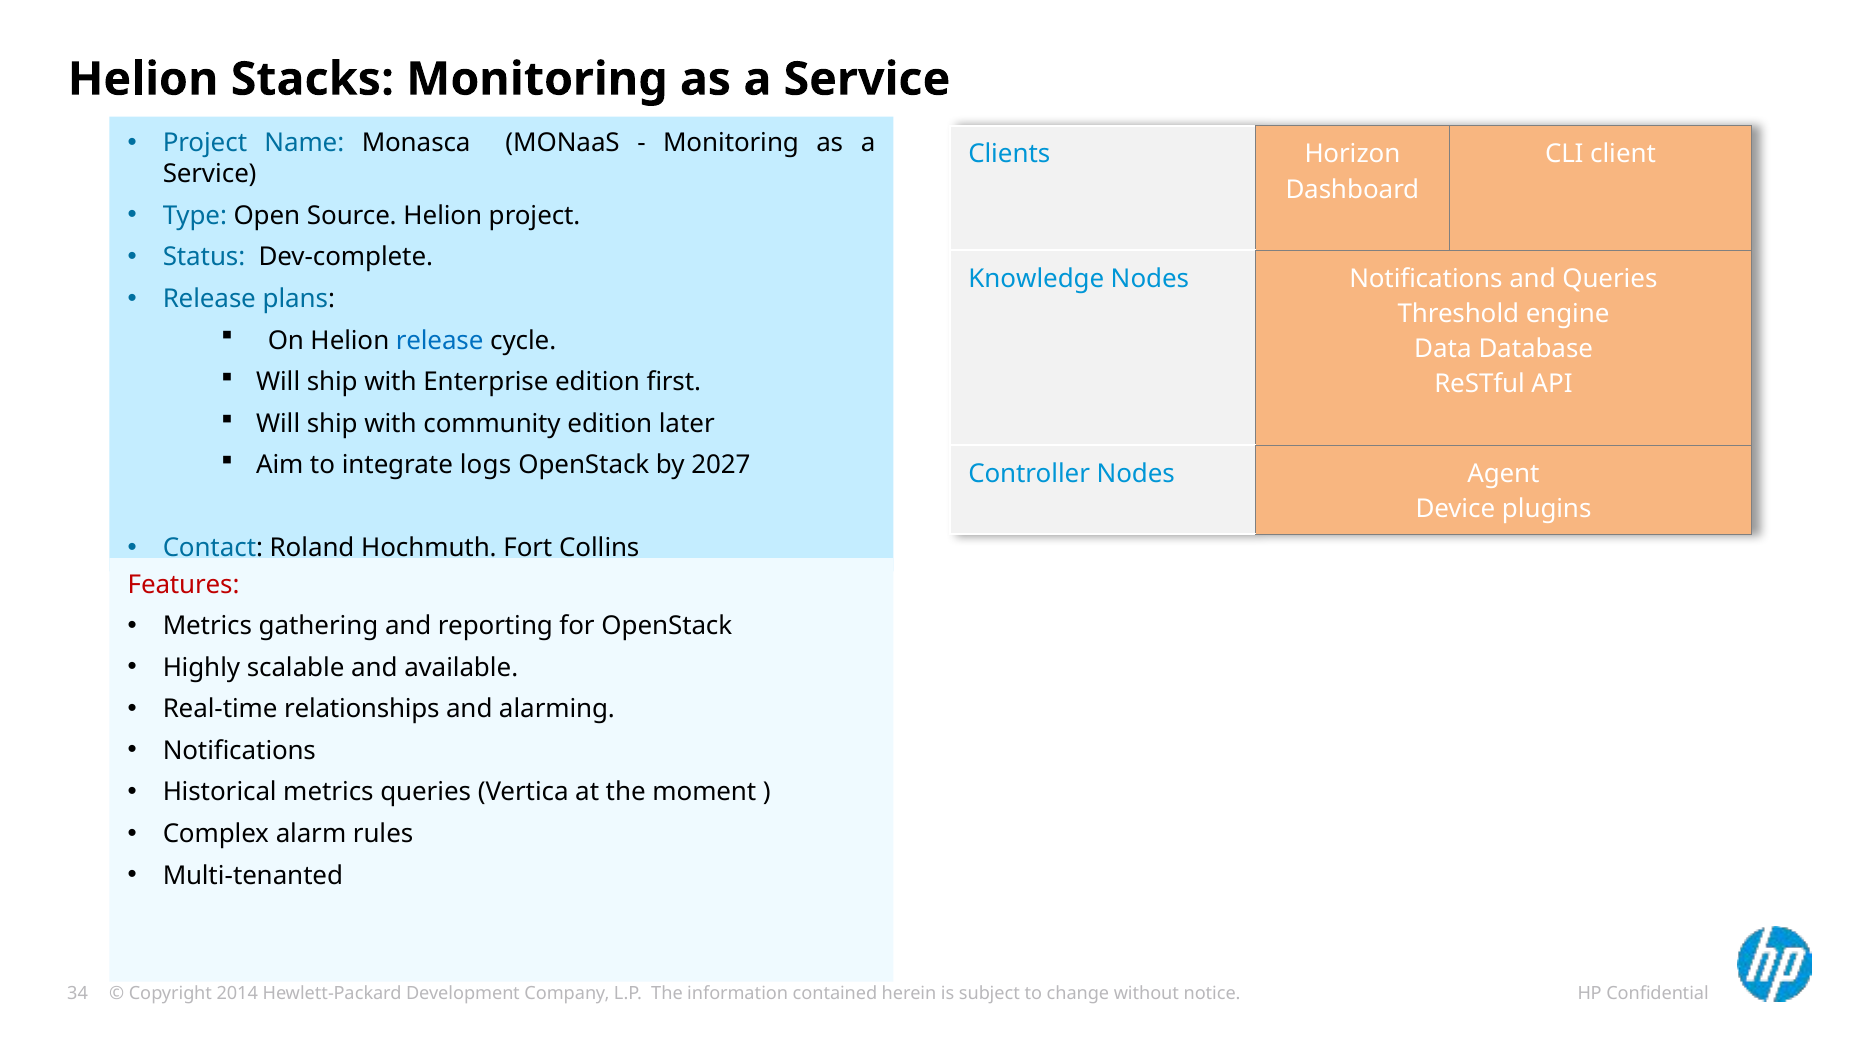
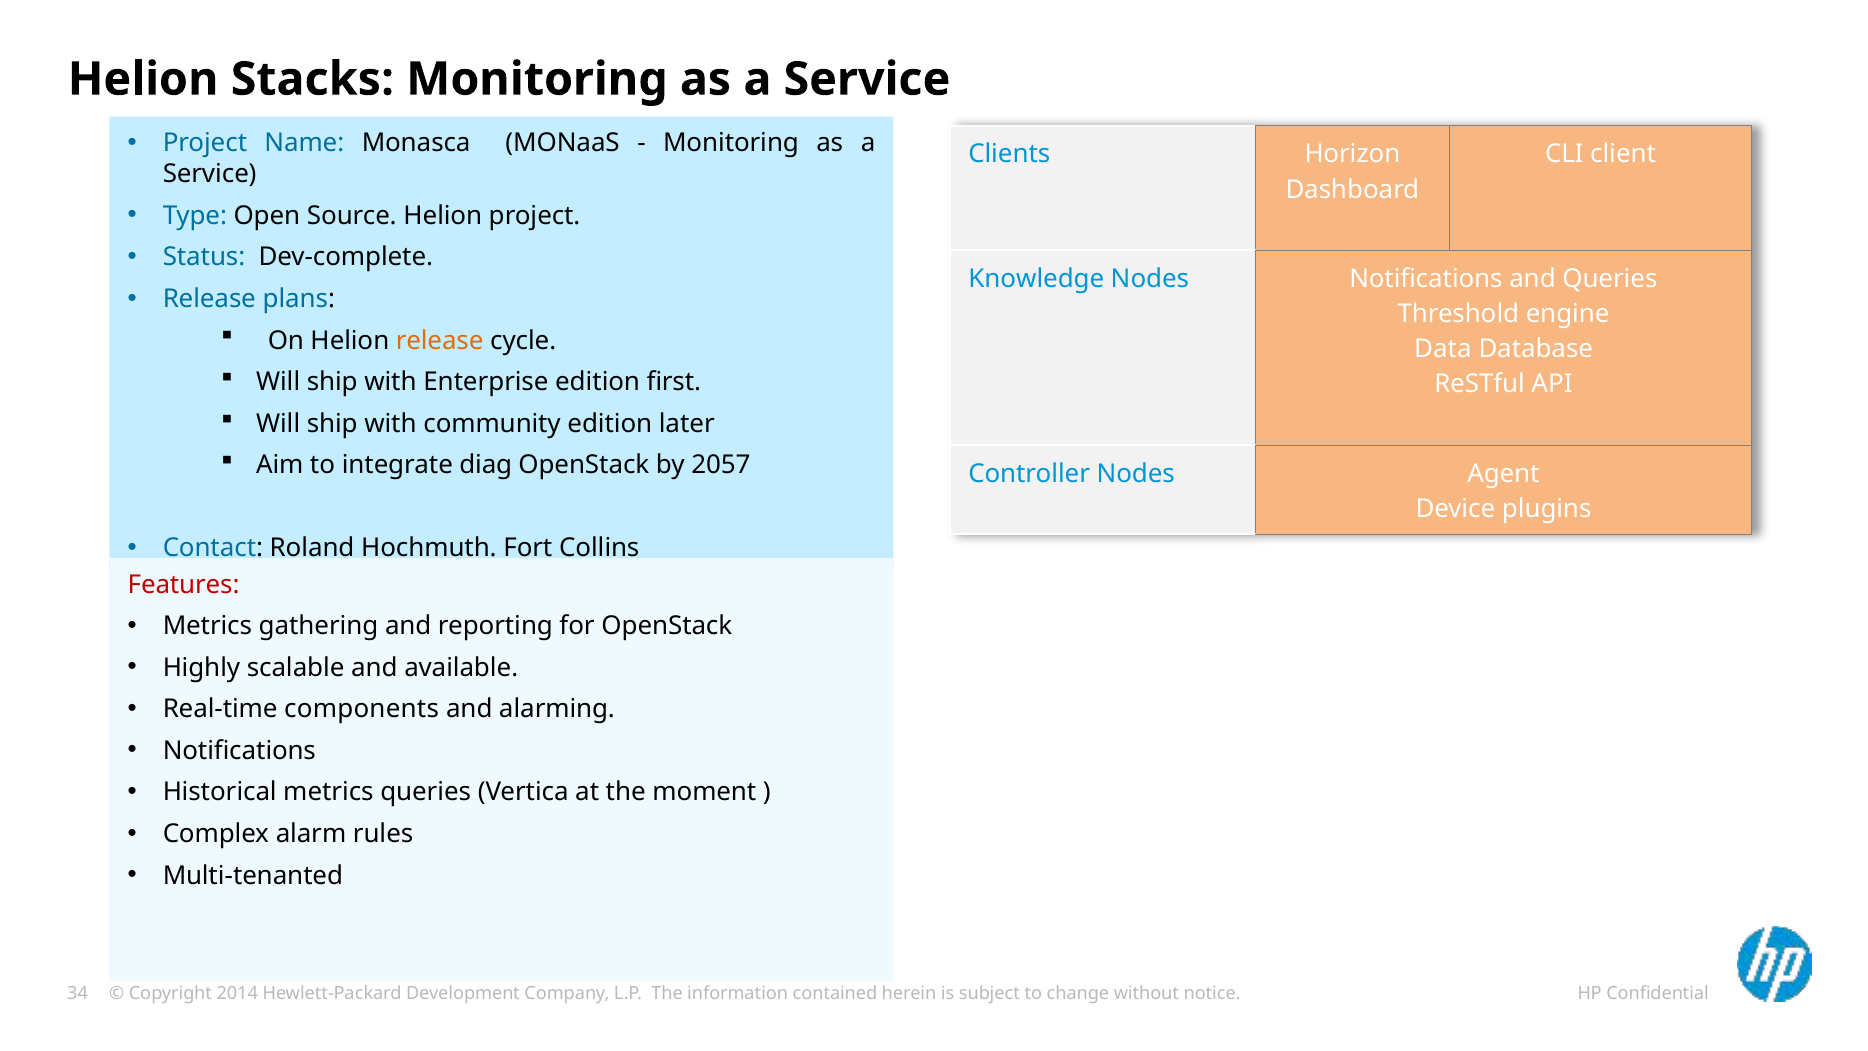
release at (440, 340) colour: blue -> orange
logs: logs -> diag
2027: 2027 -> 2057
relationships: relationships -> components
